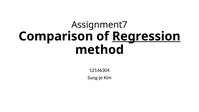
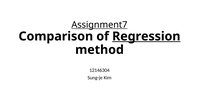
Assignment7 underline: none -> present
